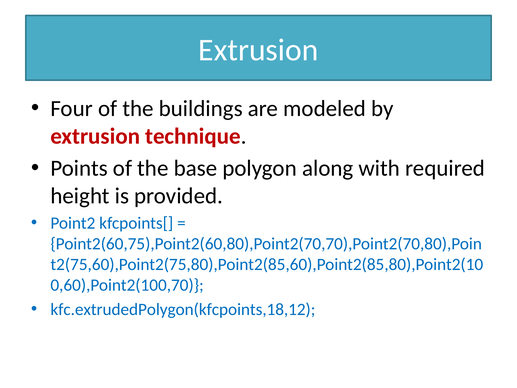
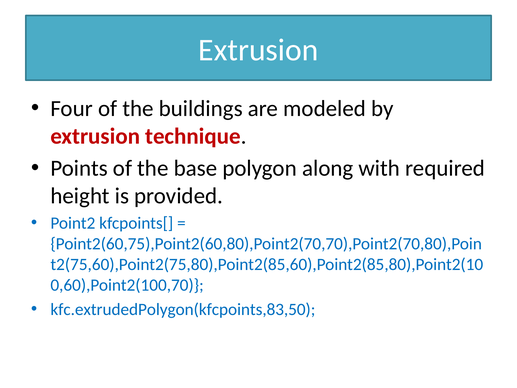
kfc.extrudedPolygon(kfcpoints,18,12: kfc.extrudedPolygon(kfcpoints,18,12 -> kfc.extrudedPolygon(kfcpoints,83,50
